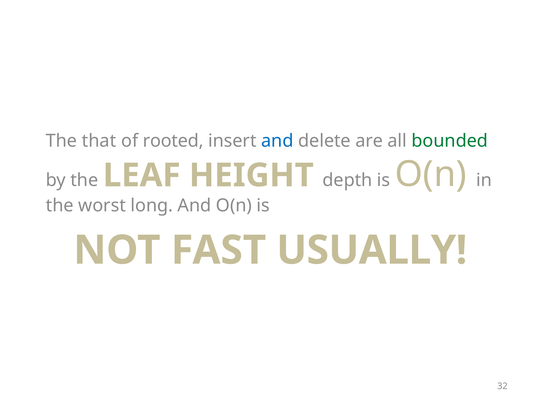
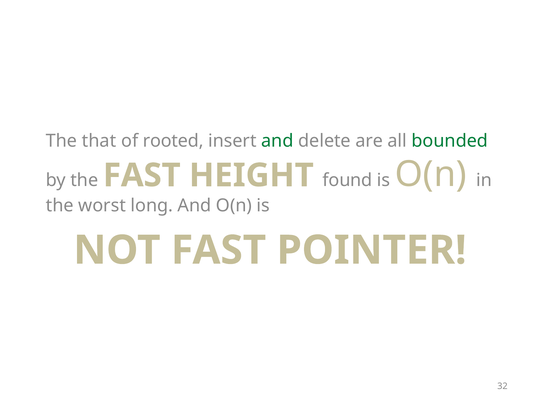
and at (277, 141) colour: blue -> green
the LEAF: LEAF -> FAST
depth: depth -> found
USUALLY: USUALLY -> POINTER
